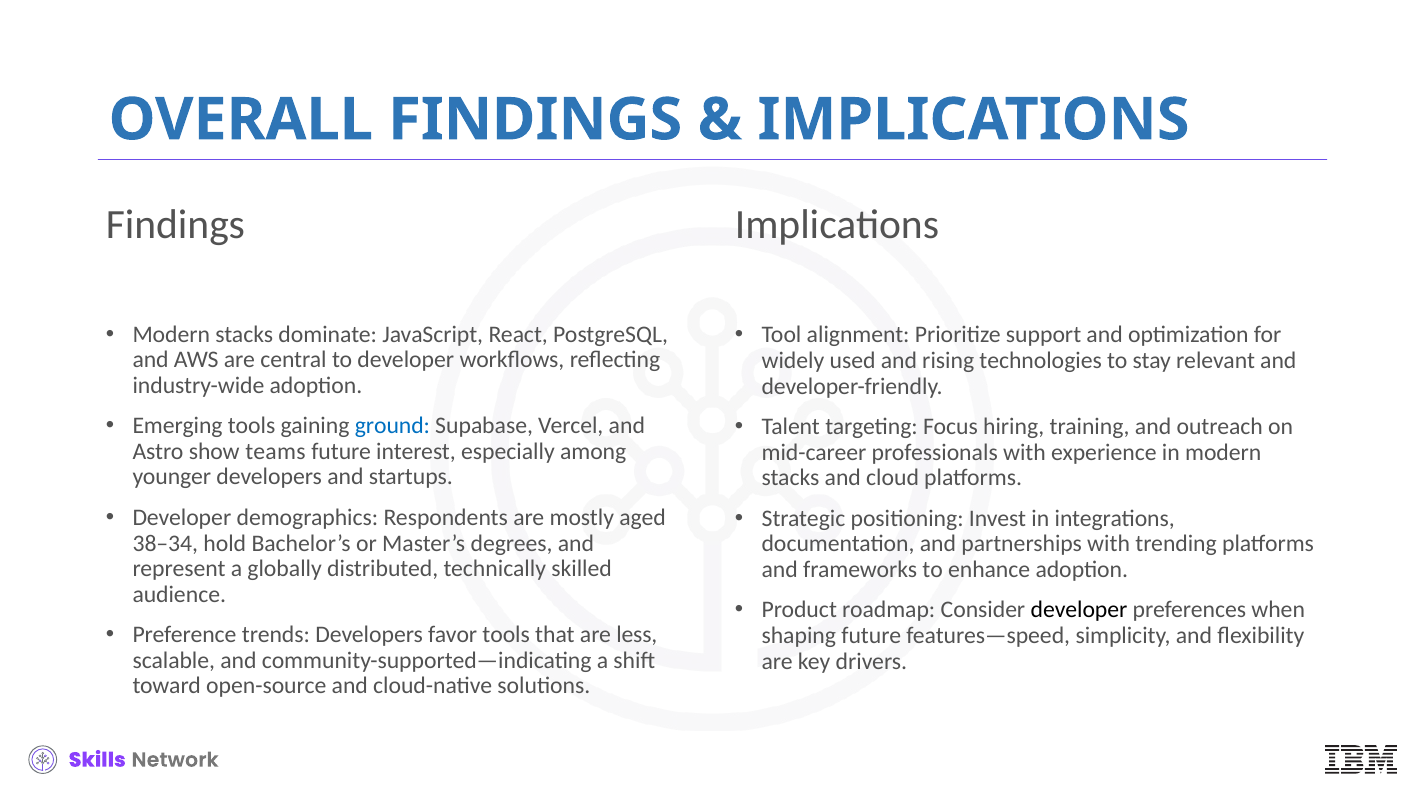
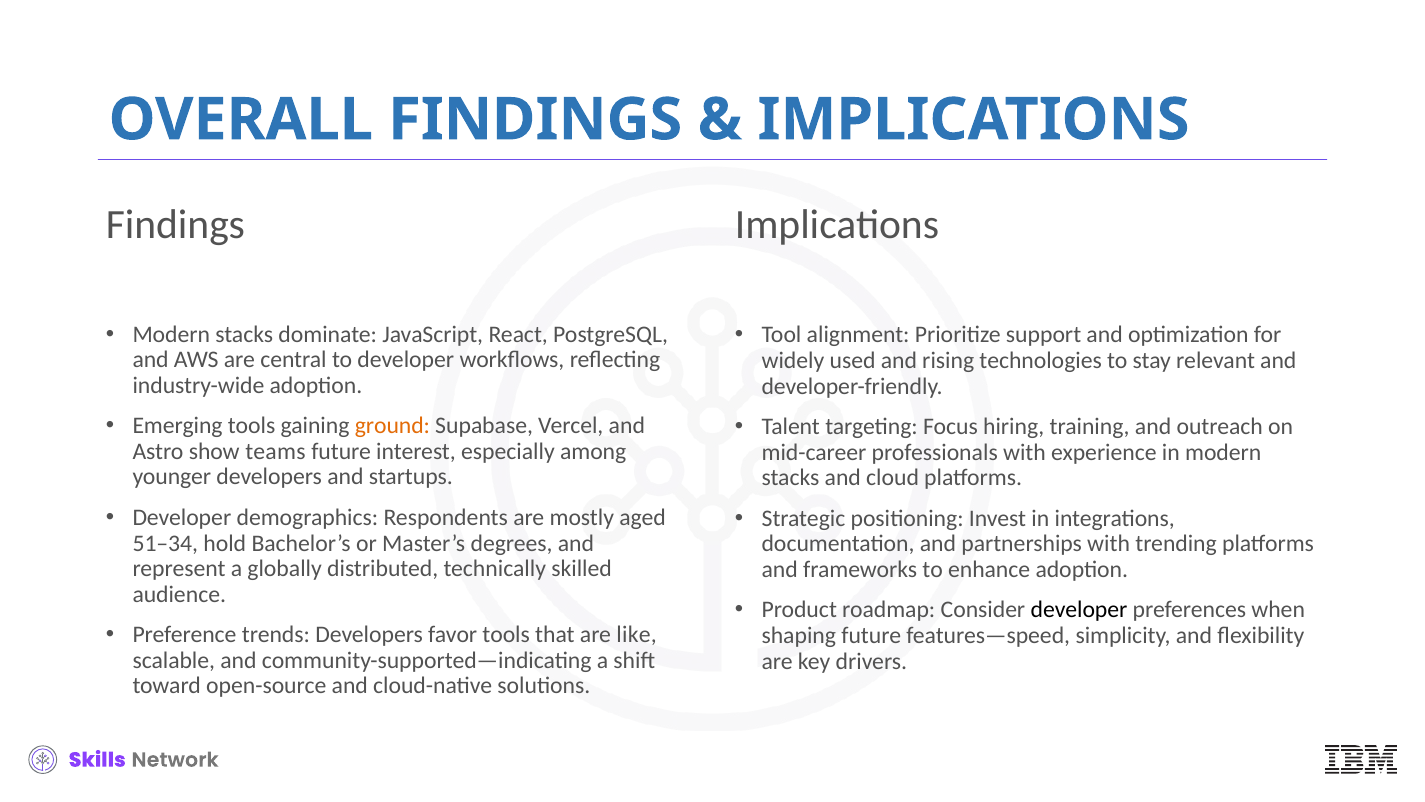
ground colour: blue -> orange
38–34: 38–34 -> 51–34
less: less -> like
